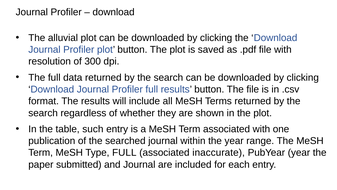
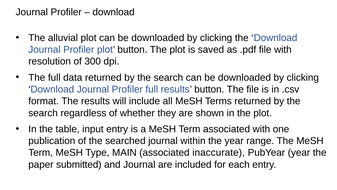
such: such -> input
Type FULL: FULL -> MAIN
